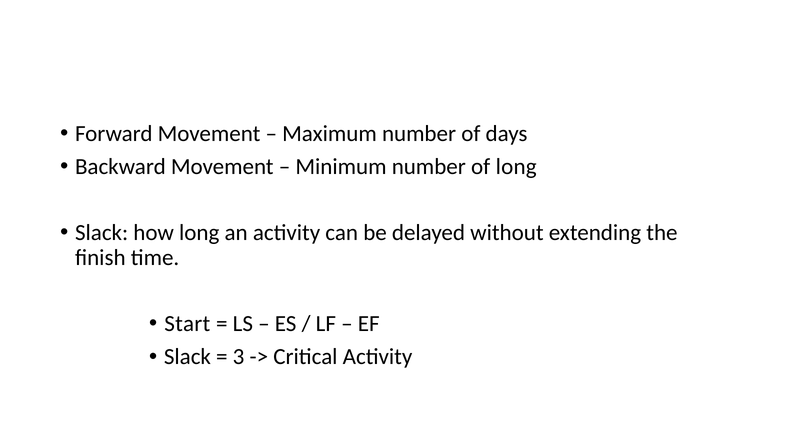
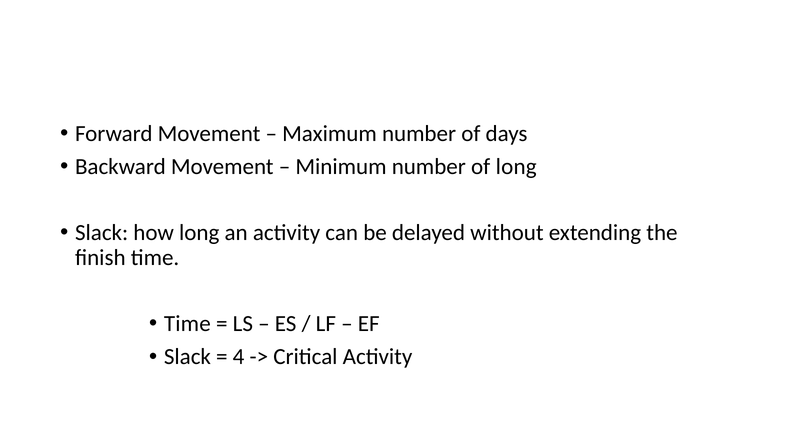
Start at (187, 324): Start -> Time
3: 3 -> 4
